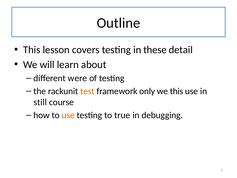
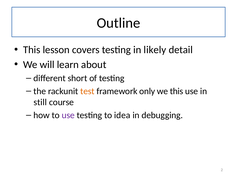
these: these -> likely
were: were -> short
use at (68, 115) colour: orange -> purple
true: true -> idea
